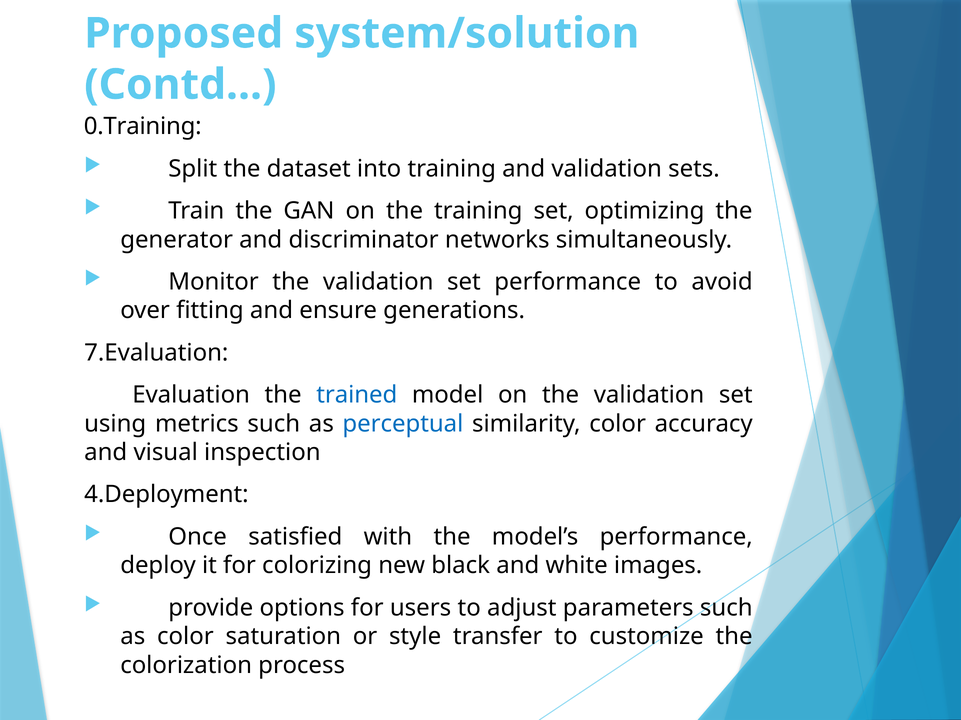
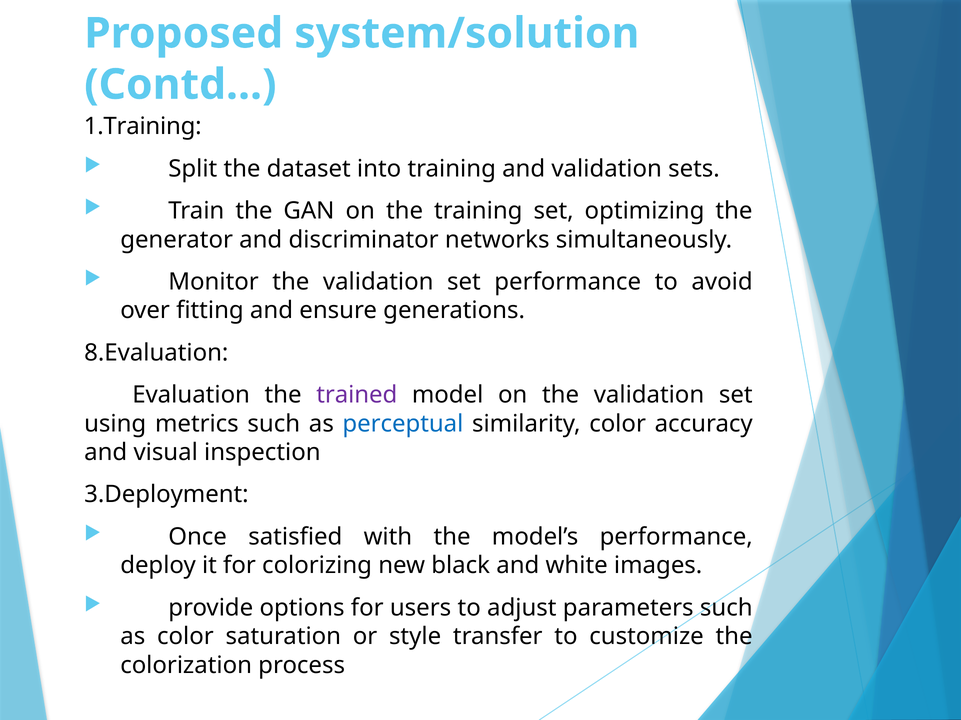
0.Training: 0.Training -> 1.Training
7.Evaluation: 7.Evaluation -> 8.Evaluation
trained colour: blue -> purple
4.Deployment: 4.Deployment -> 3.Deployment
